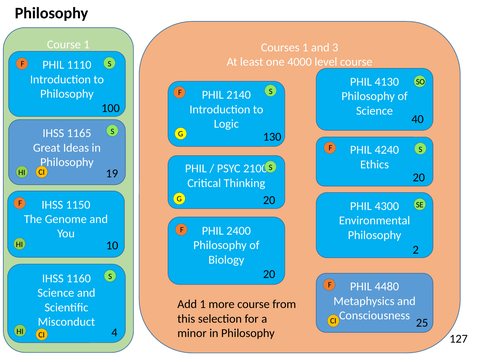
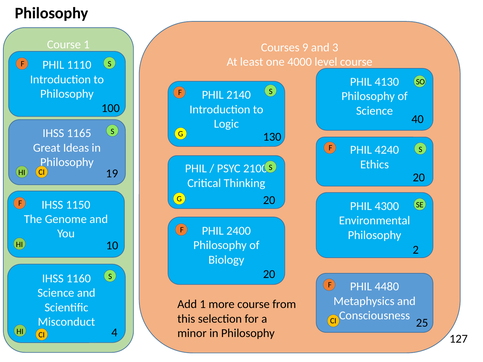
Courses 1: 1 -> 9
